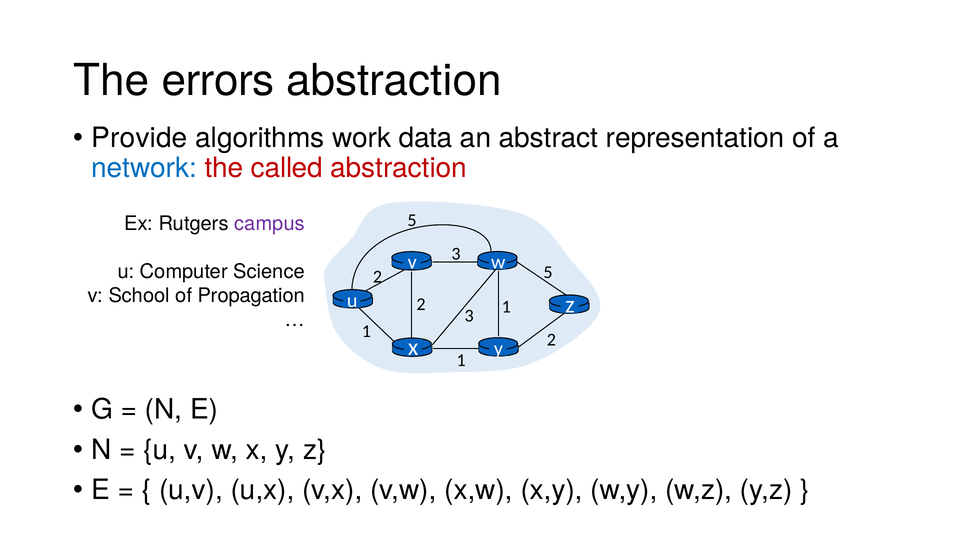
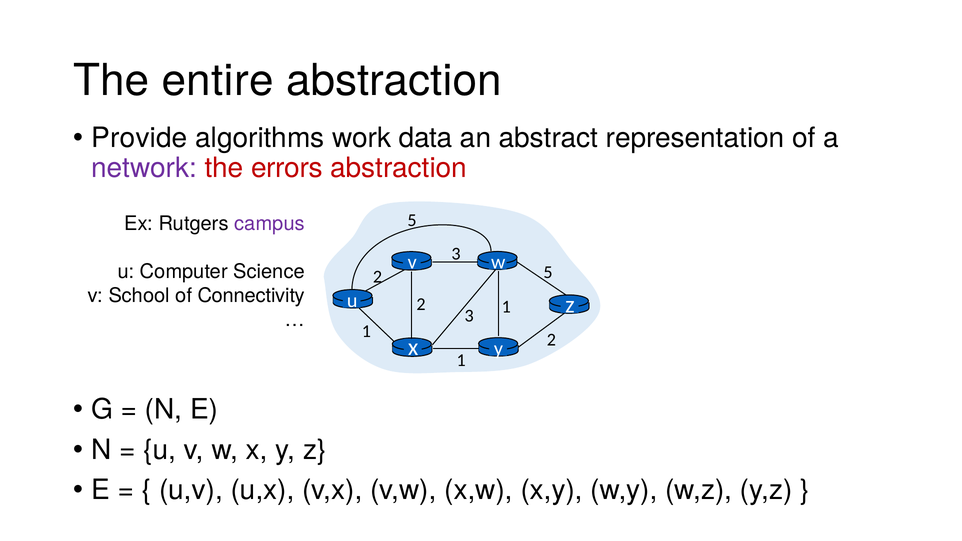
errors: errors -> entire
network colour: blue -> purple
called: called -> errors
Propagation: Propagation -> Connectivity
